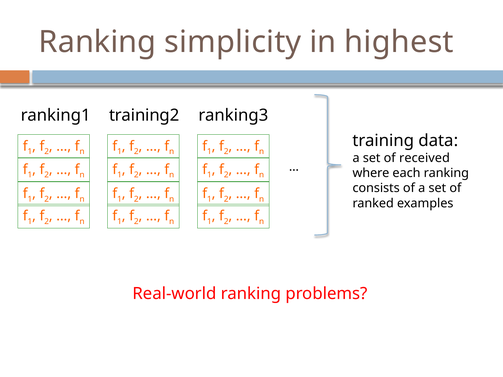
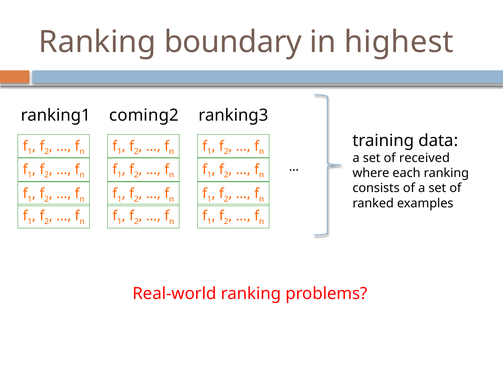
simplicity: simplicity -> boundary
training2: training2 -> coming2
